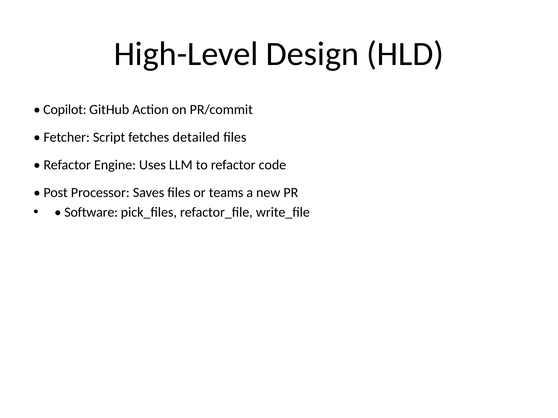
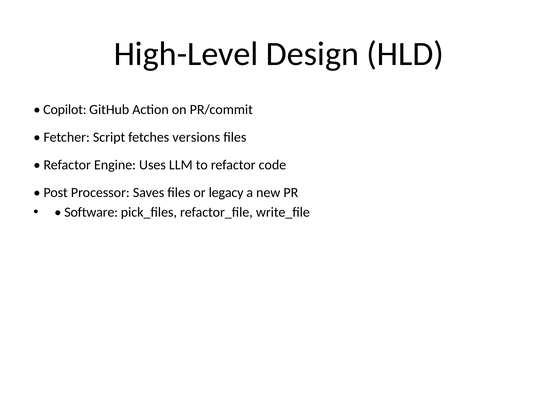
detailed: detailed -> versions
teams: teams -> legacy
